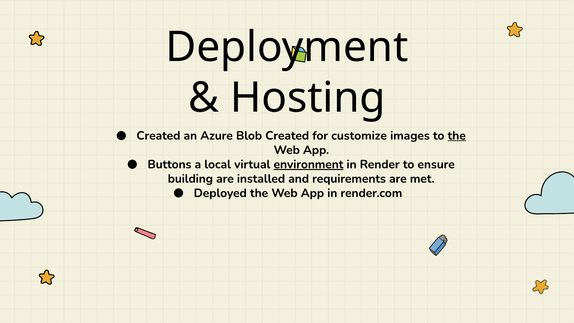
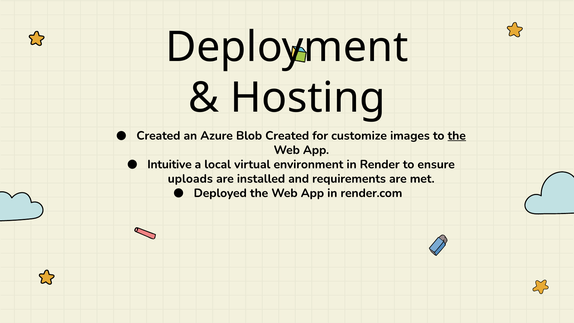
Buttons: Buttons -> Intuitive
environment underline: present -> none
building: building -> uploads
